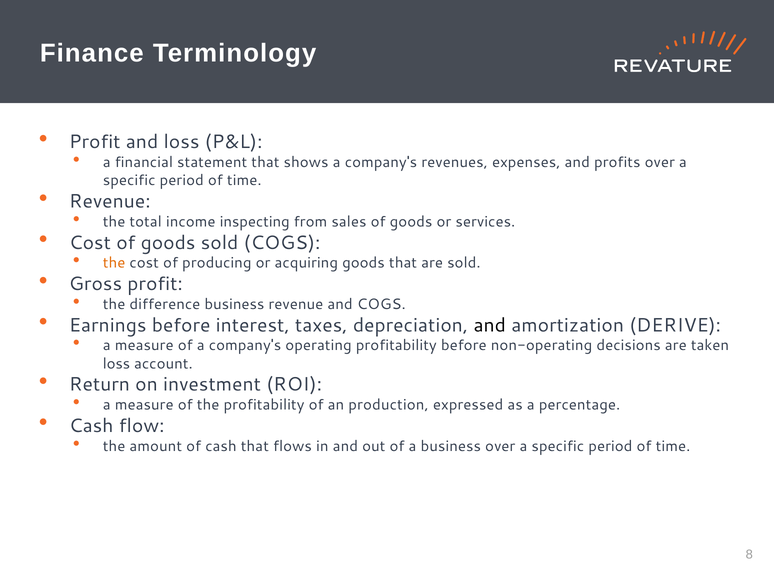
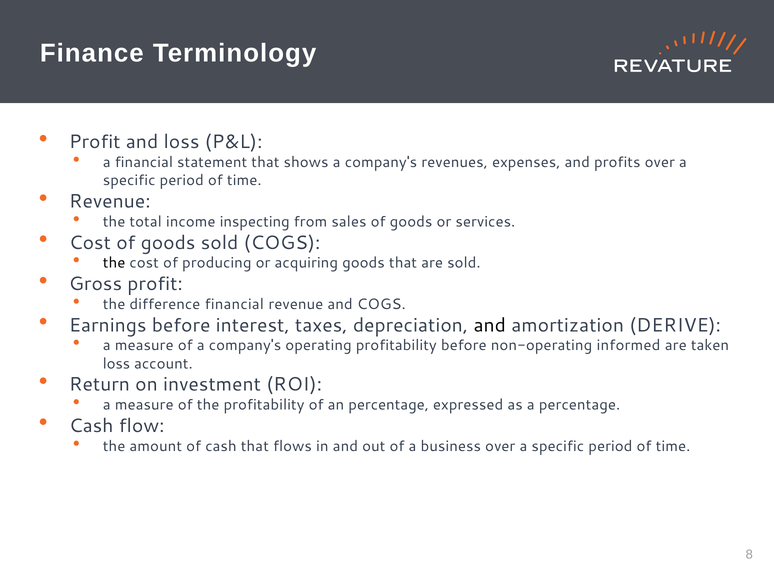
the at (114, 263) colour: orange -> black
difference business: business -> financial
decisions: decisions -> informed
an production: production -> percentage
